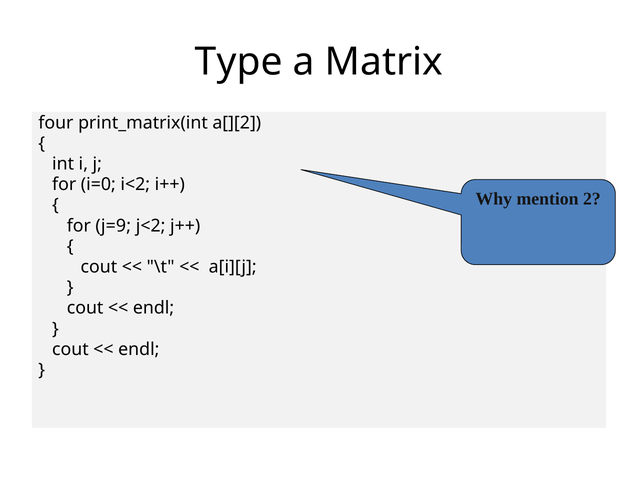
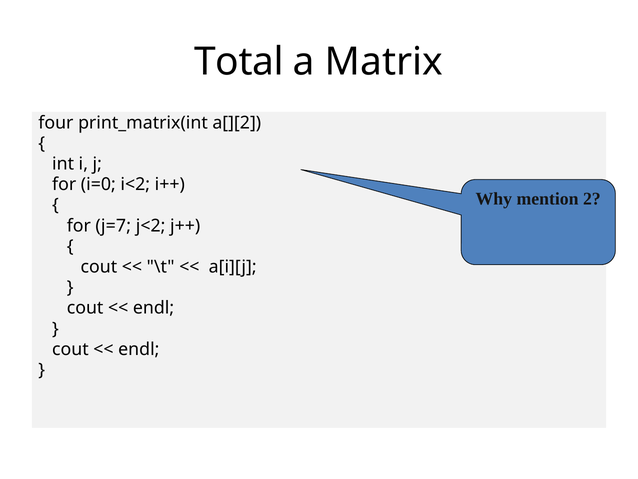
Type: Type -> Total
j=9: j=9 -> j=7
